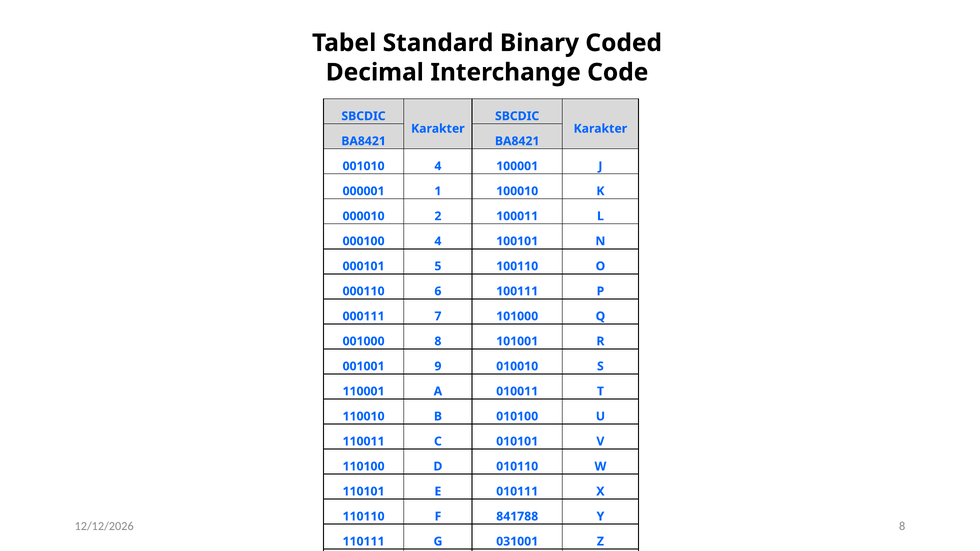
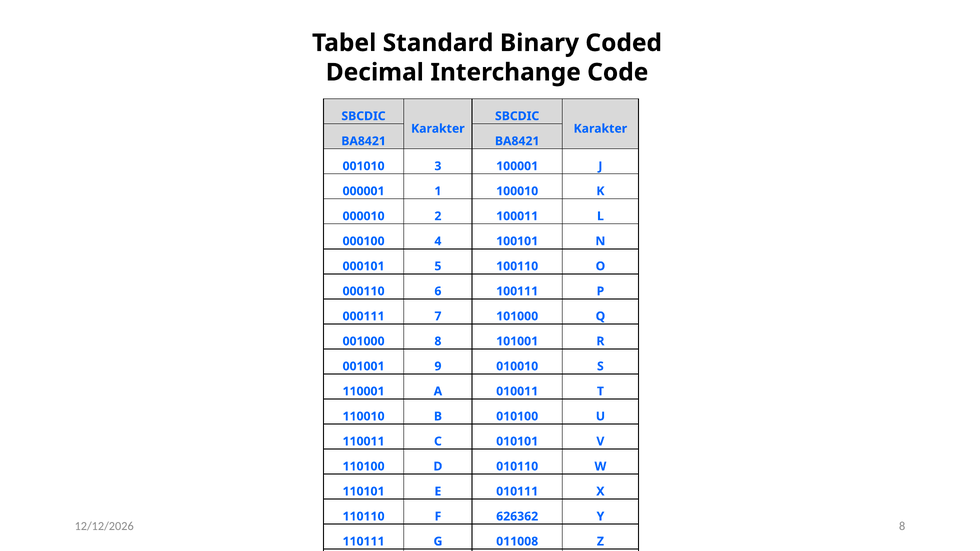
001010 4: 4 -> 3
841788: 841788 -> 626362
031001: 031001 -> 011008
